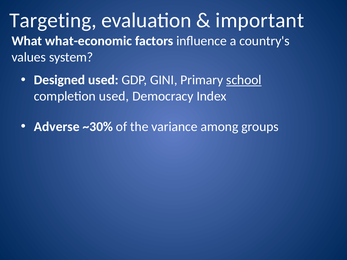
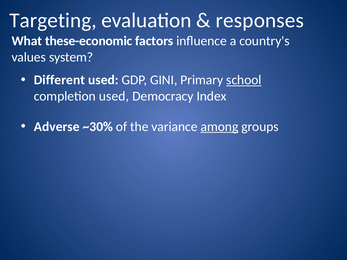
important: important -> responses
what-economic: what-economic -> these-economic
Designed: Designed -> Different
among underline: none -> present
